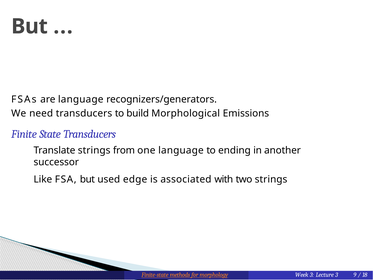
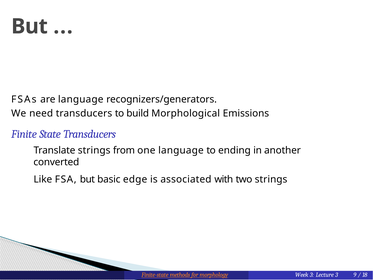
successor: successor -> converted
used: used -> basic
